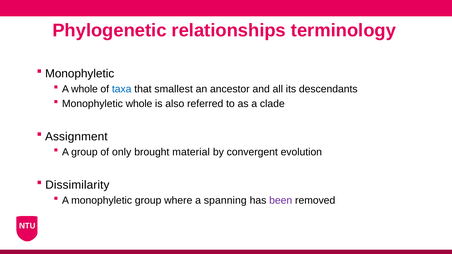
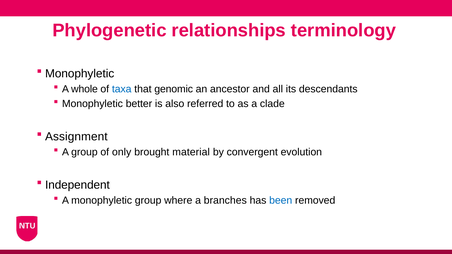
smallest: smallest -> genomic
Monophyletic whole: whole -> better
Dissimilarity: Dissimilarity -> Independent
spanning: spanning -> branches
been colour: purple -> blue
